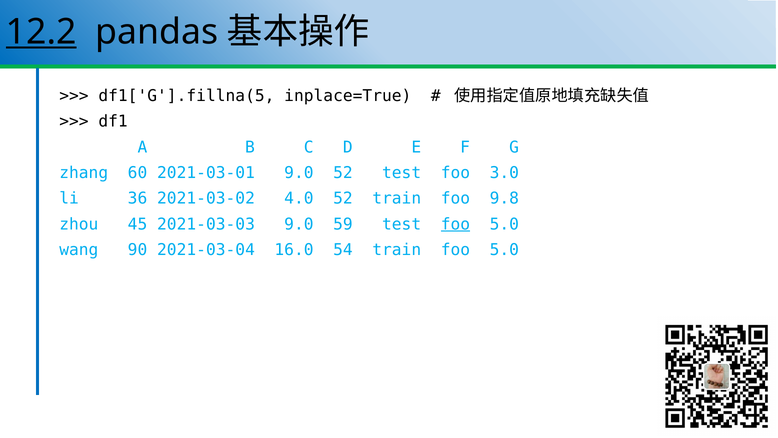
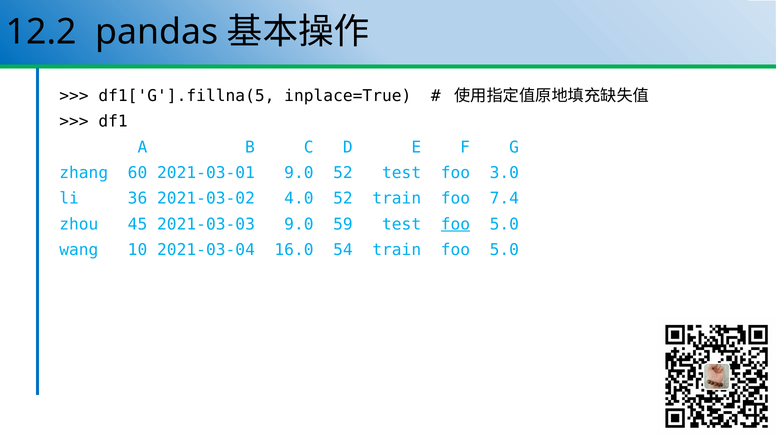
12.2 underline: present -> none
9.8: 9.8 -> 7.4
90: 90 -> 10
